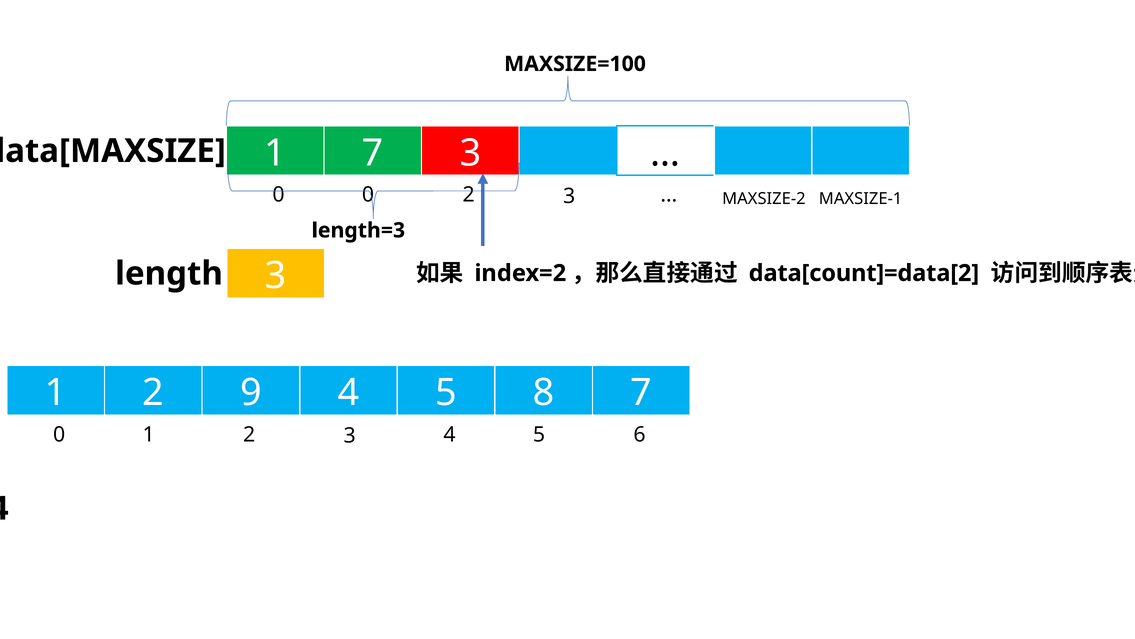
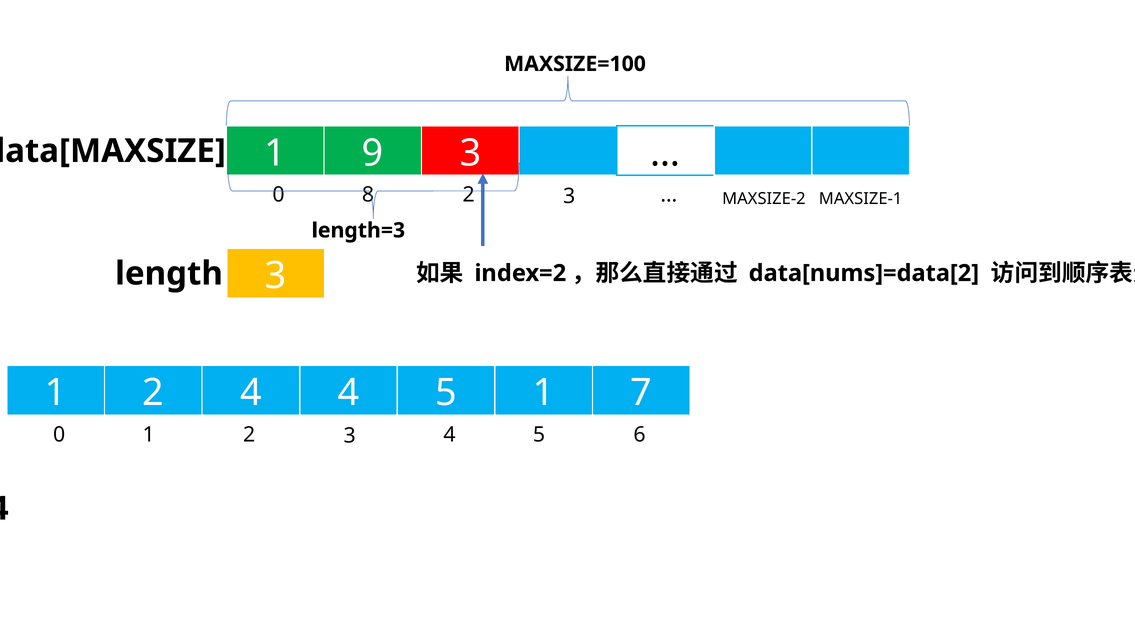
1 7: 7 -> 9
0 0: 0 -> 8
data[count]=data[2: data[count]=data[2 -> data[nums]=data[2
2 9: 9 -> 4
5 8: 8 -> 1
